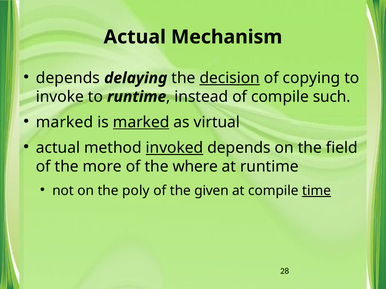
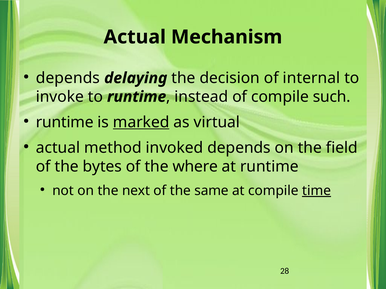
decision underline: present -> none
copying: copying -> internal
marked at (65, 122): marked -> runtime
invoked underline: present -> none
more: more -> bytes
poly: poly -> next
given: given -> same
